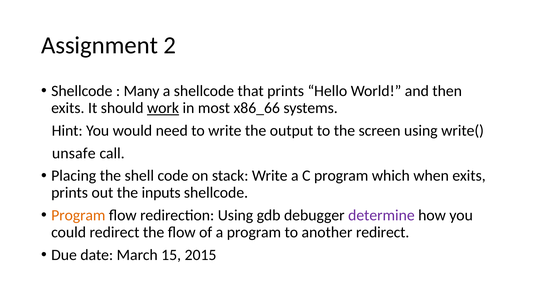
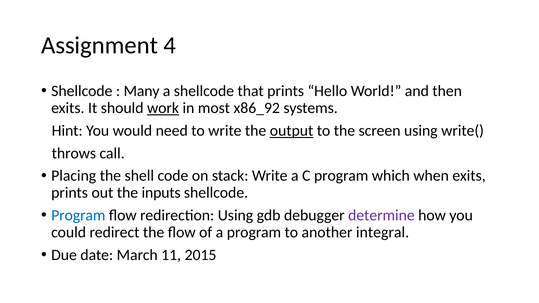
2: 2 -> 4
x86_66: x86_66 -> x86_92
output underline: none -> present
unsafe: unsafe -> throws
Program at (78, 215) colour: orange -> blue
another redirect: redirect -> integral
15: 15 -> 11
